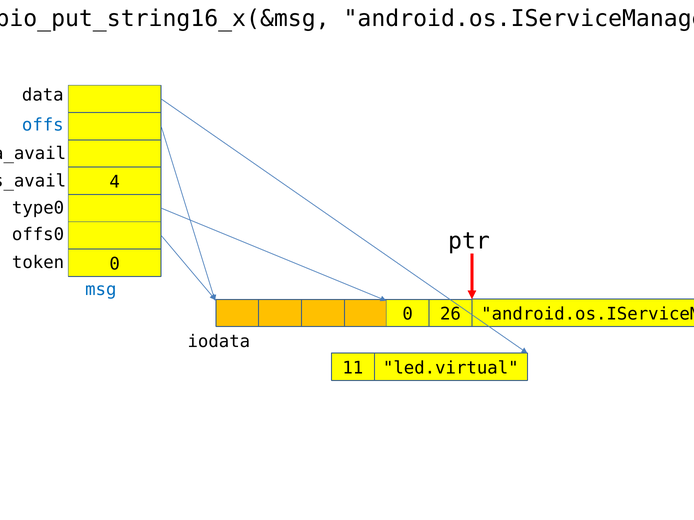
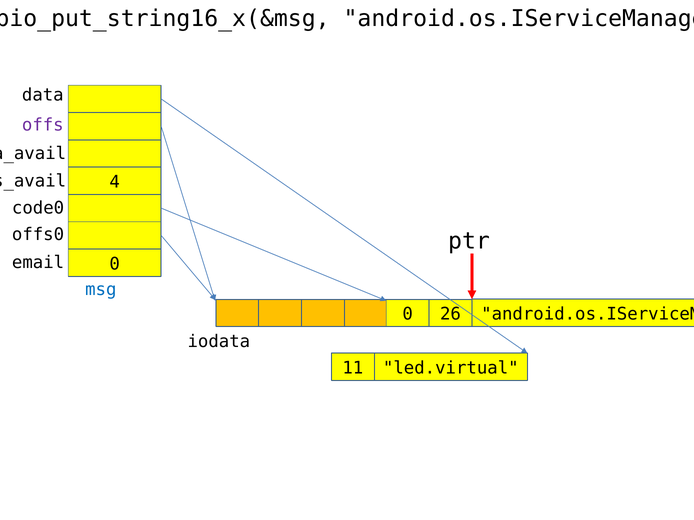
offs colour: blue -> purple
type0: type0 -> code0
token: token -> email
